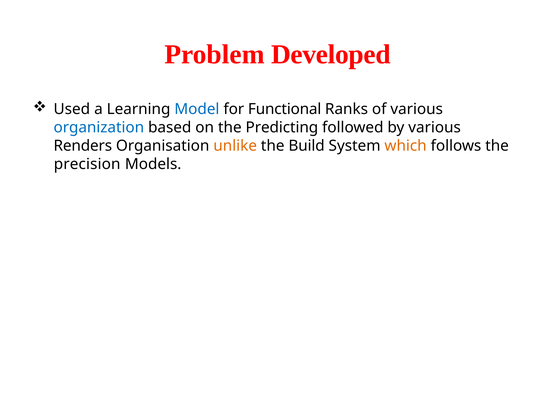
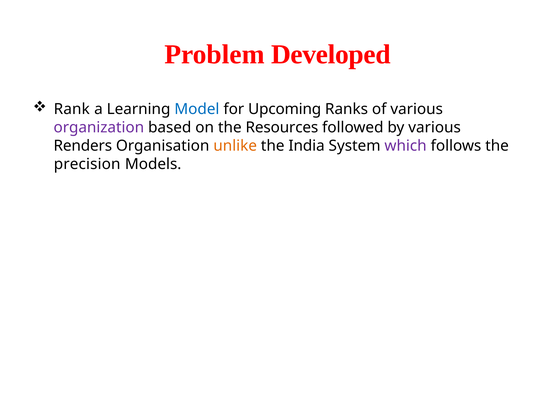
Used: Used -> Rank
Functional: Functional -> Upcoming
organization colour: blue -> purple
Predicting: Predicting -> Resources
Build: Build -> India
which colour: orange -> purple
